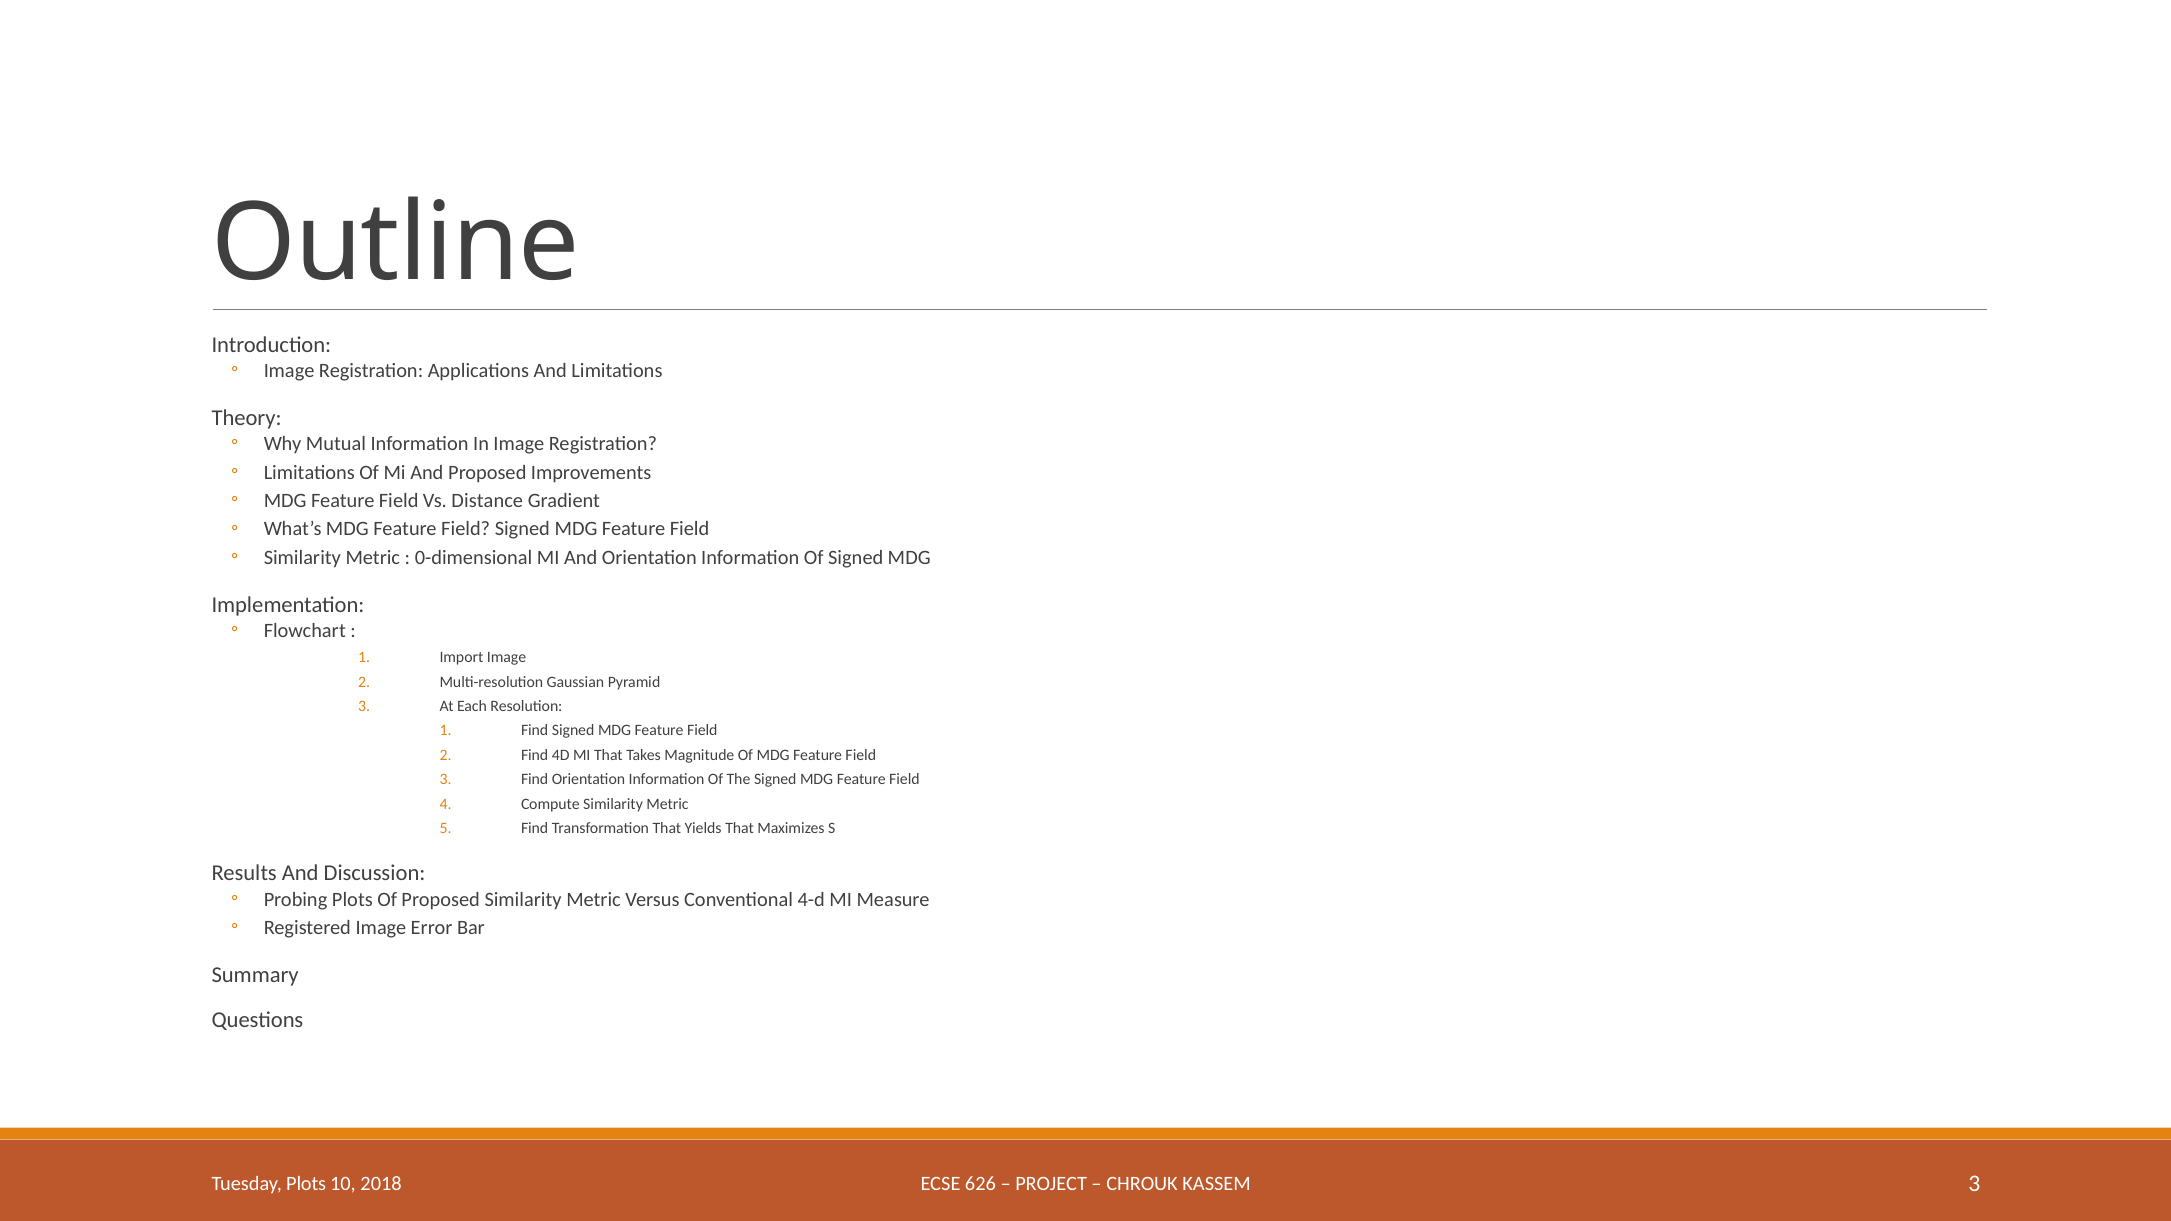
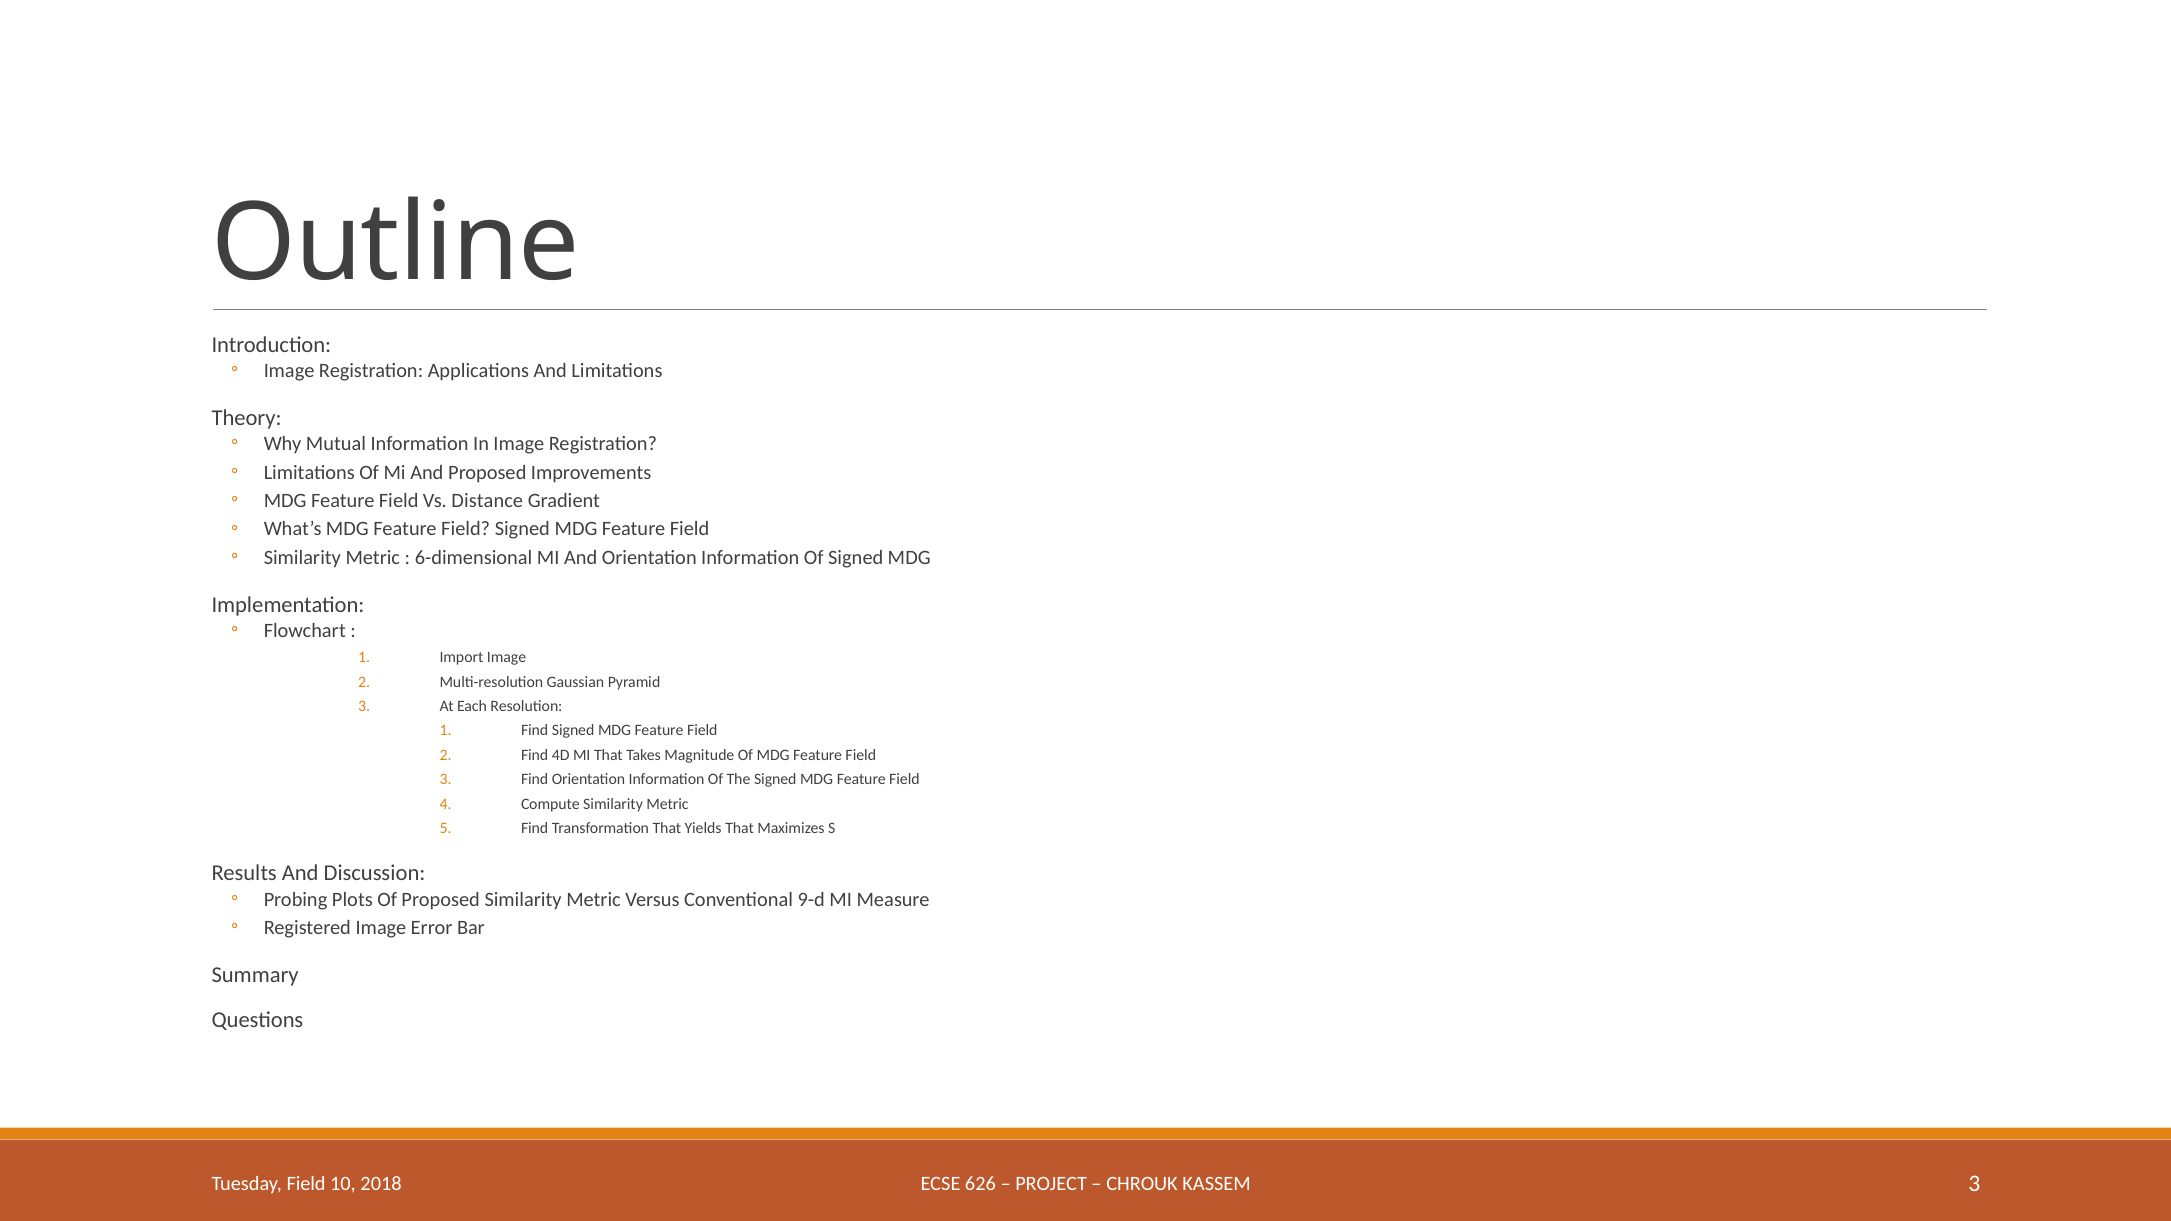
0-dimensional: 0-dimensional -> 6-dimensional
4-d: 4-d -> 9-d
Tuesday Plots: Plots -> Field
